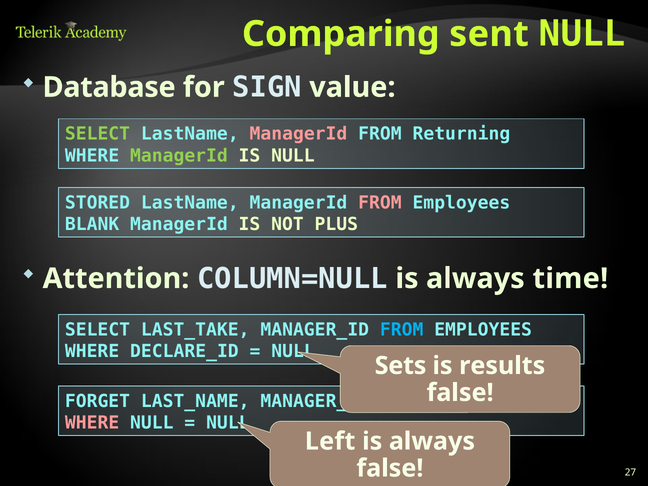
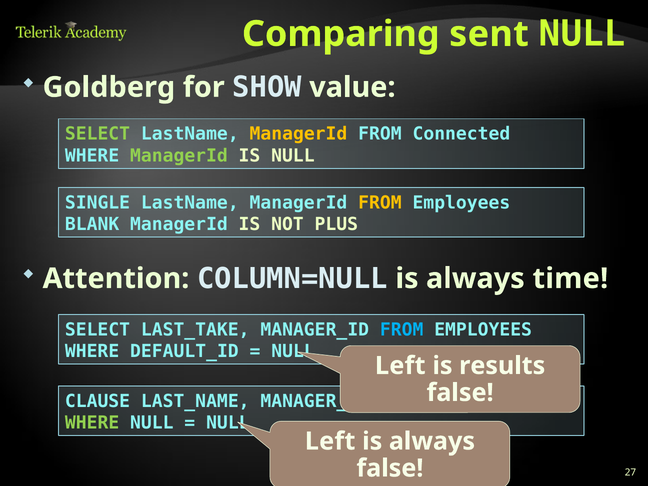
Database: Database -> Goldberg
SIGN: SIGN -> SHOW
ManagerId at (298, 134) colour: pink -> yellow
Returning: Returning -> Connected
STORED: STORED -> SINGLE
FROM at (380, 203) colour: pink -> yellow
DECLARE_ID: DECLARE_ID -> DEFAULT_ID
Sets at (401, 366): Sets -> Left
FORGET: FORGET -> CLAUSE
WHERE at (92, 423) colour: pink -> light green
